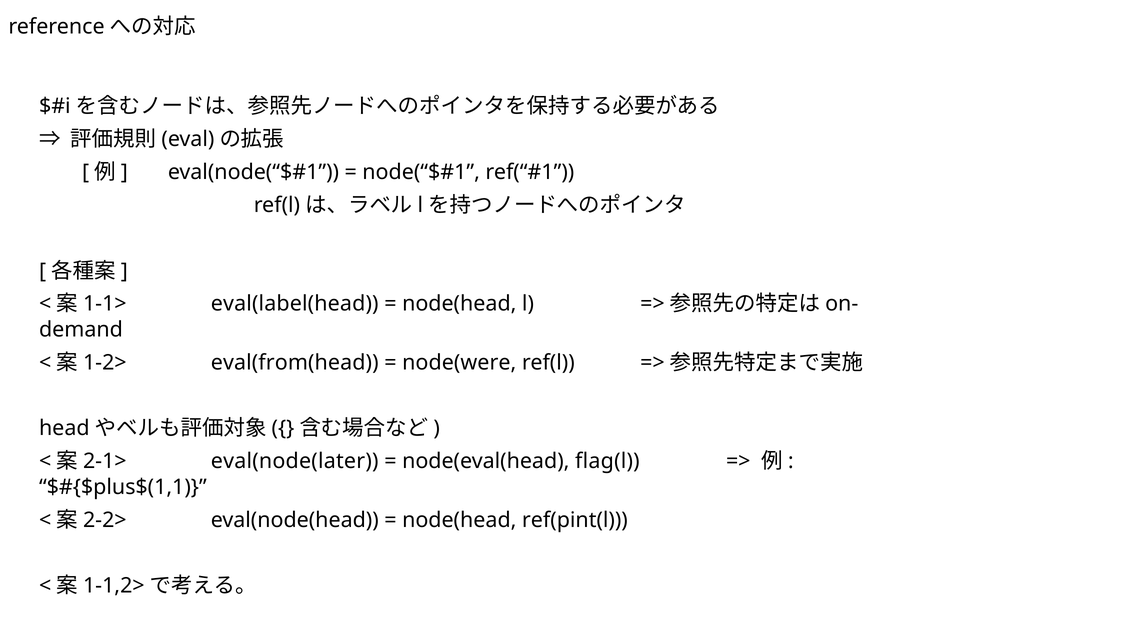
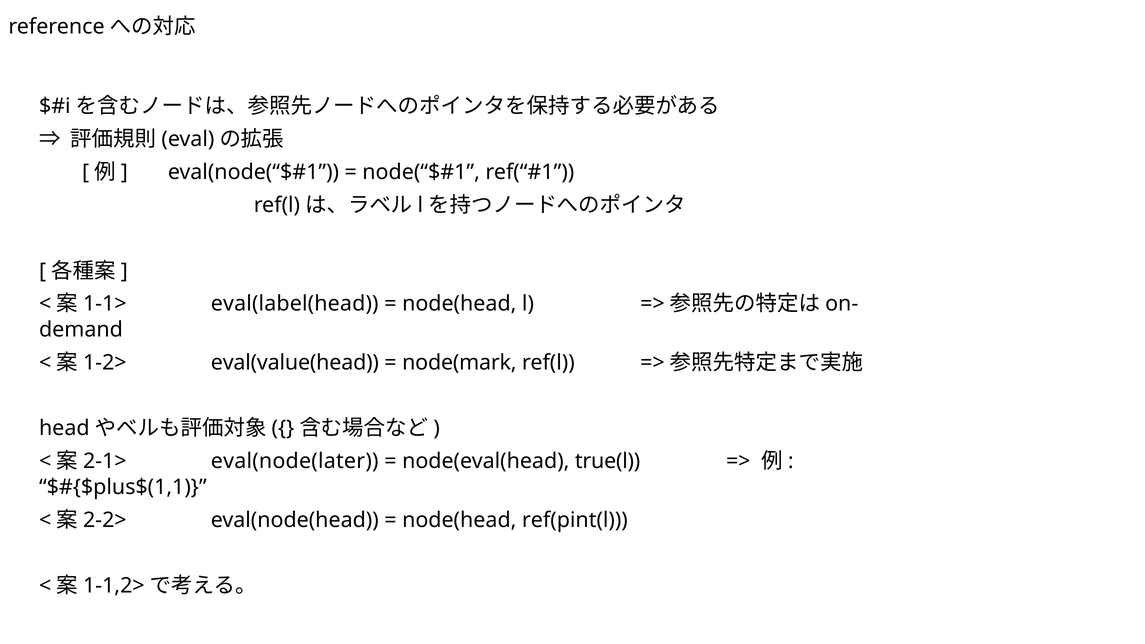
eval(from(head: eval(from(head -> eval(value(head
node(were: node(were -> node(mark
flag(l: flag(l -> true(l
